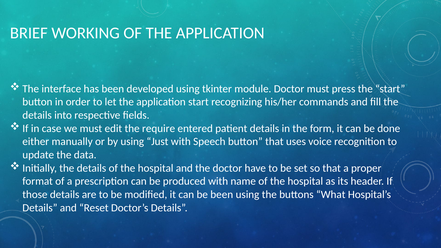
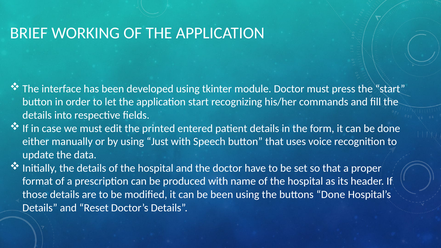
require: require -> printed
buttons What: What -> Done
